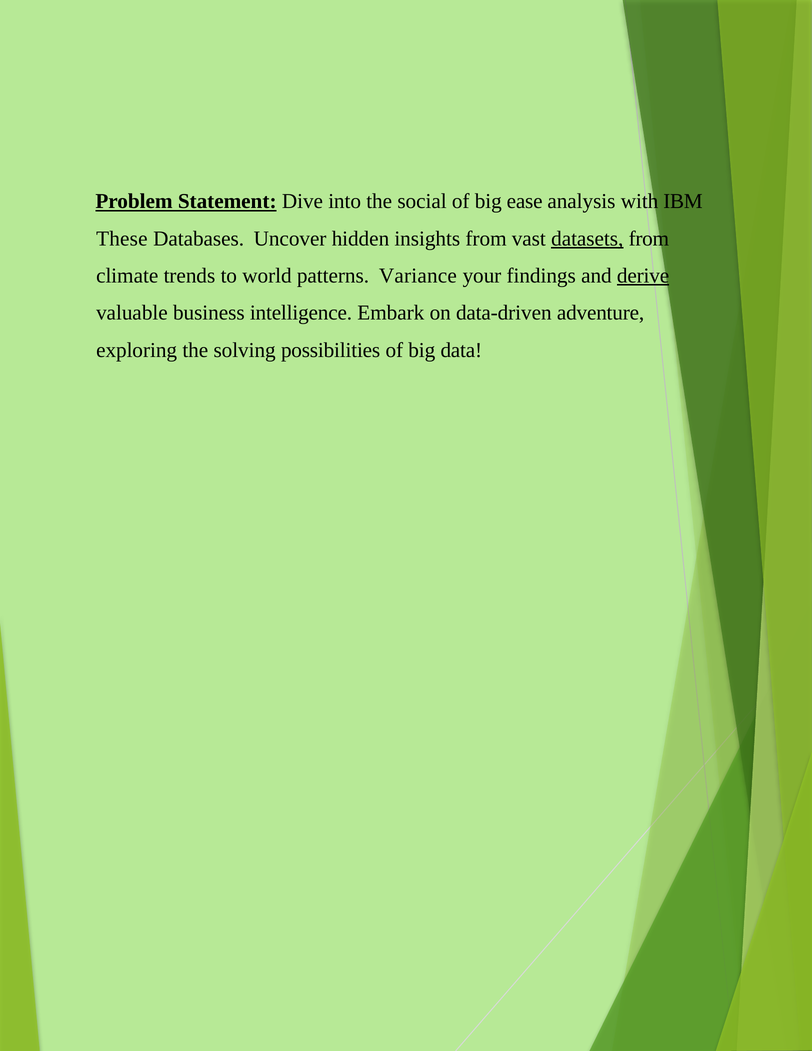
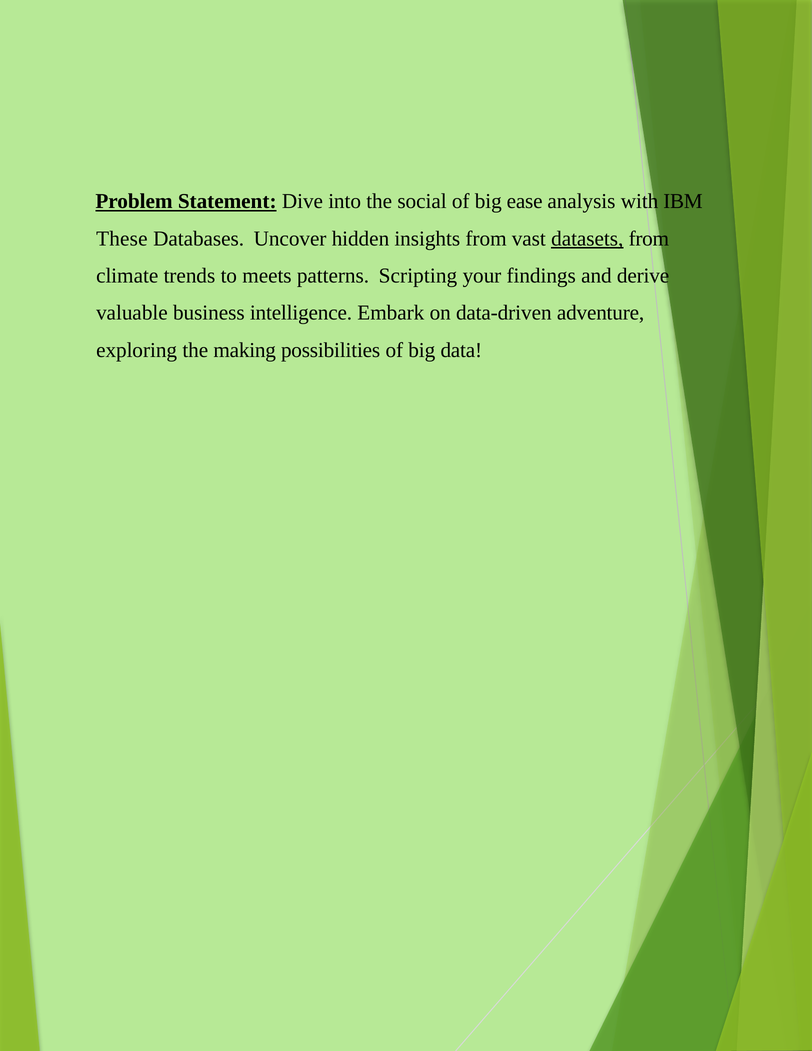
world: world -> meets
Variance: Variance -> Scripting
derive underline: present -> none
solving: solving -> making
